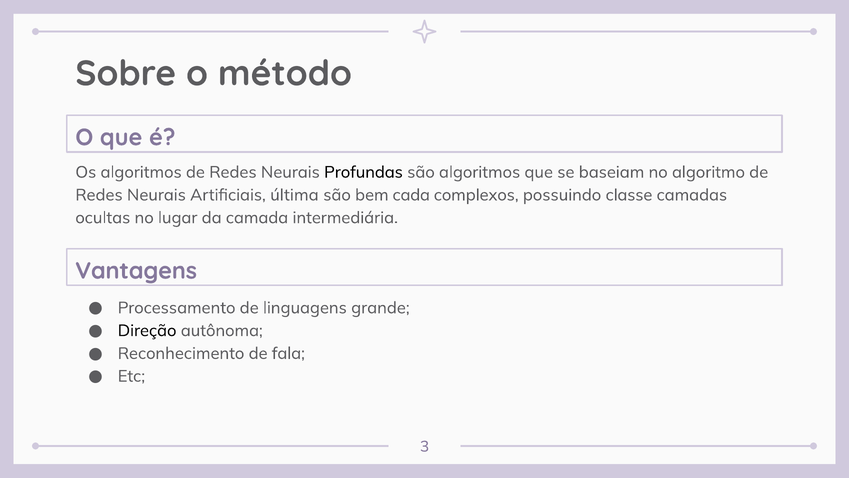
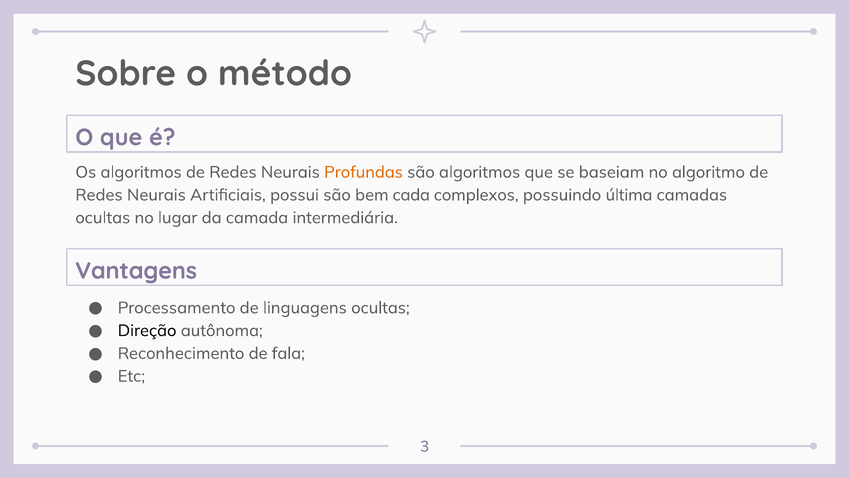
Profundas colour: black -> orange
última: última -> possui
classe: classe -> última
linguagens grande: grande -> ocultas
